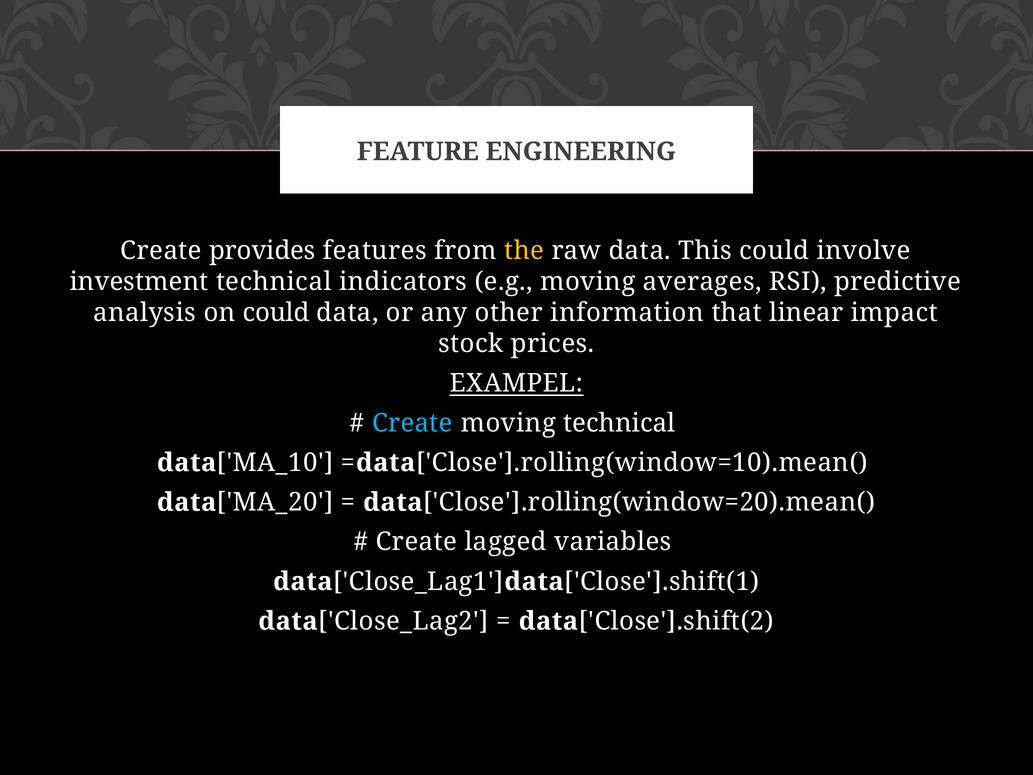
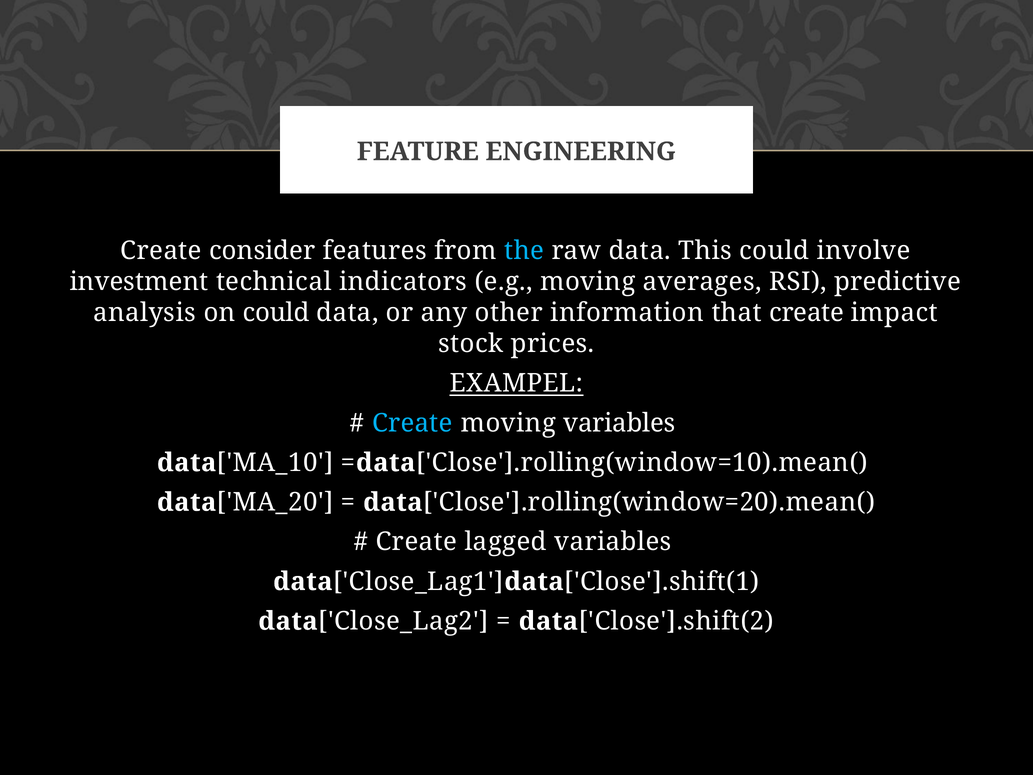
provides: provides -> consider
the colour: yellow -> light blue
that linear: linear -> create
moving technical: technical -> variables
